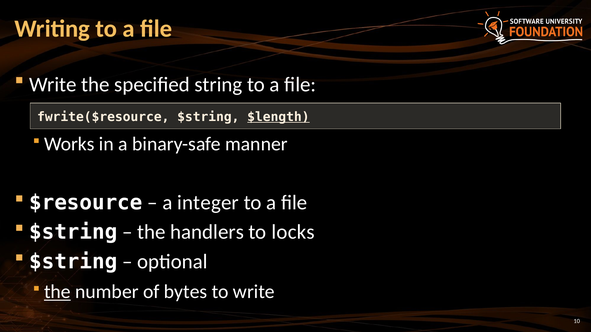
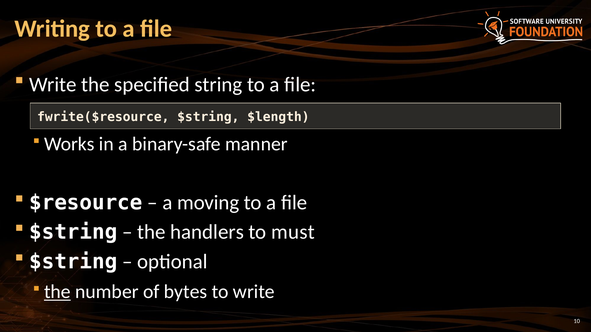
$length underline: present -> none
integer: integer -> moving
locks: locks -> must
